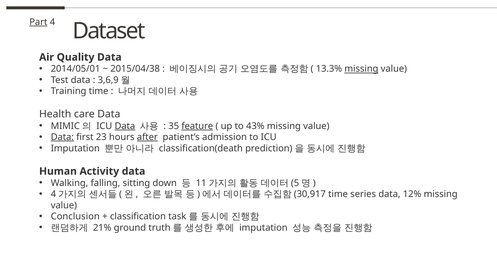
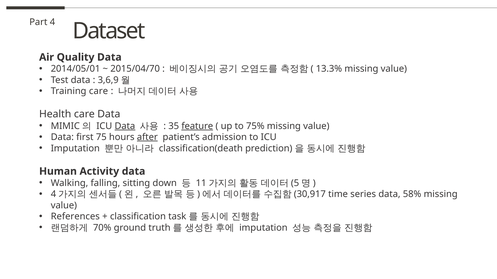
Part underline: present -> none
2015/04/38: 2015/04/38 -> 2015/04/70
missing at (361, 69) underline: present -> none
Training time: time -> care
43%: 43% -> 75%
Data at (62, 137) underline: present -> none
23: 23 -> 75
12%: 12% -> 58%
Conclusion: Conclusion -> References
21%: 21% -> 70%
